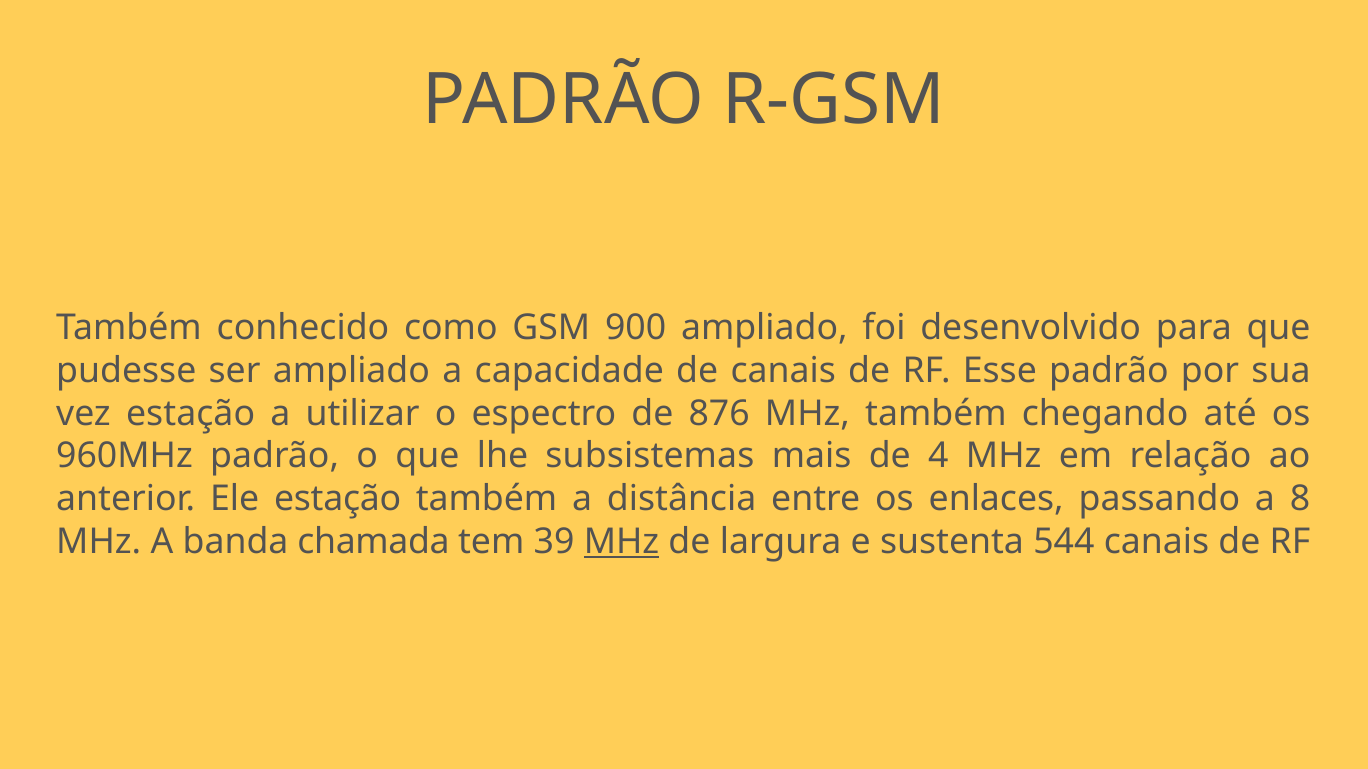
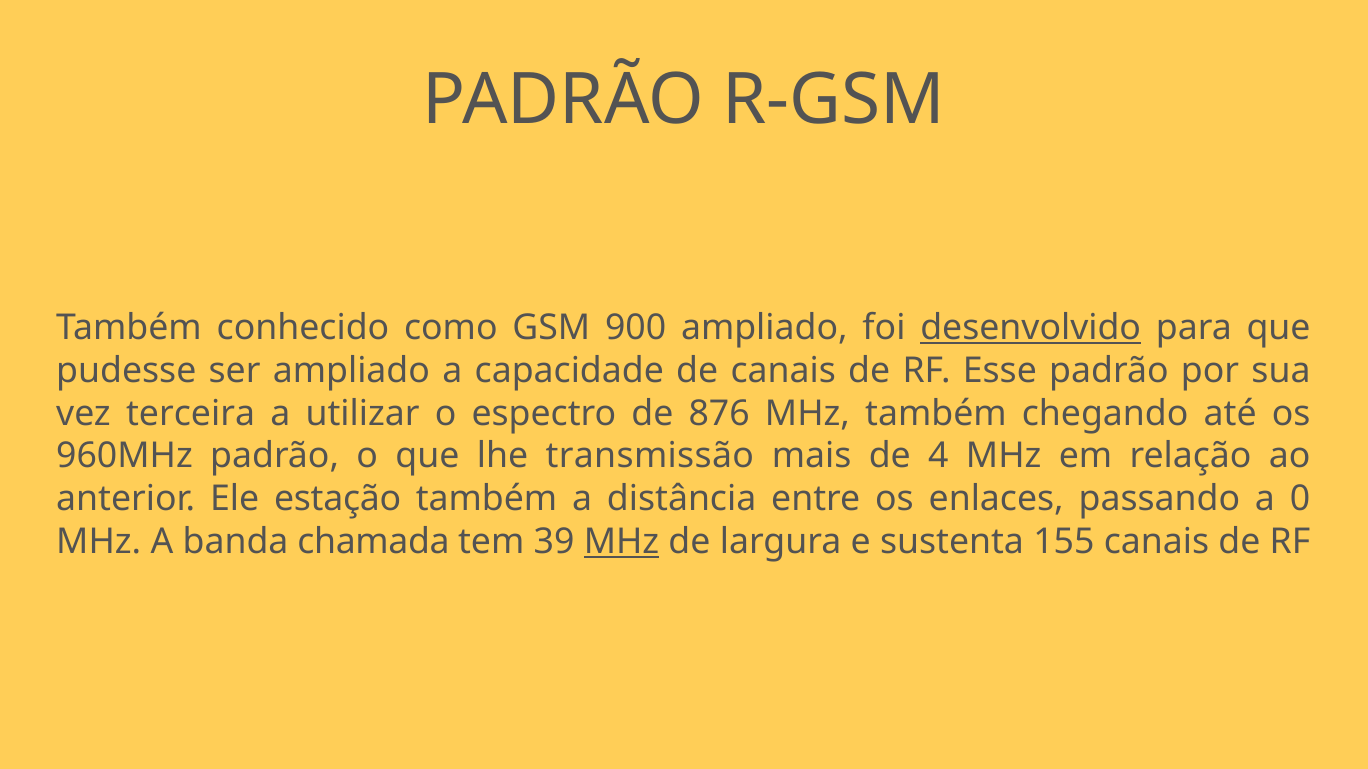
desenvolvido underline: none -> present
vez estação: estação -> terceira
subsistemas: subsistemas -> transmissão
8: 8 -> 0
544: 544 -> 155
